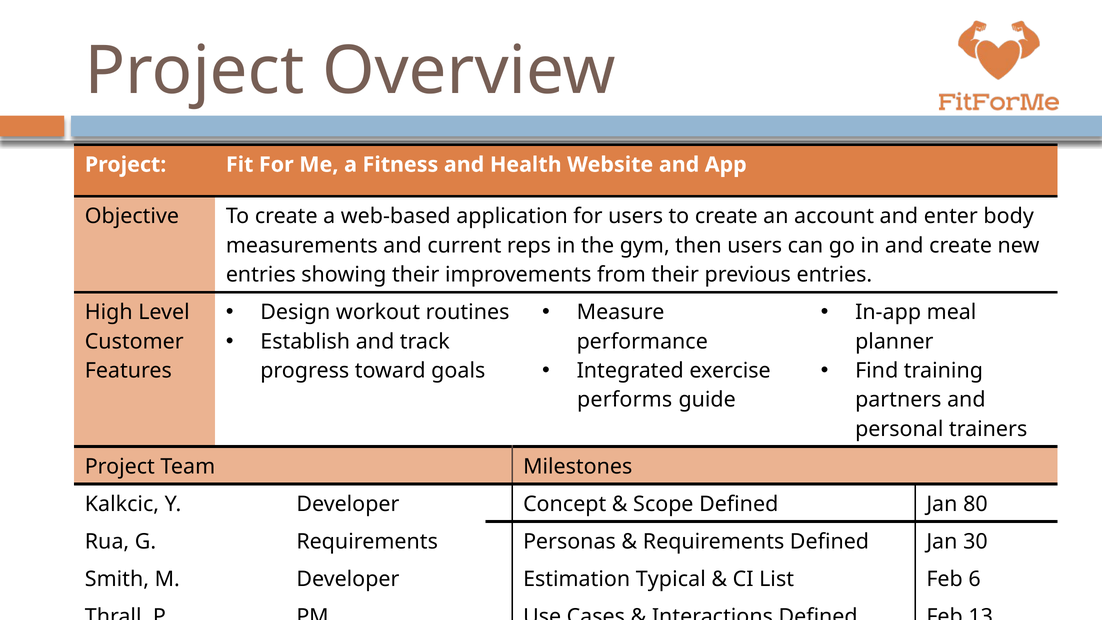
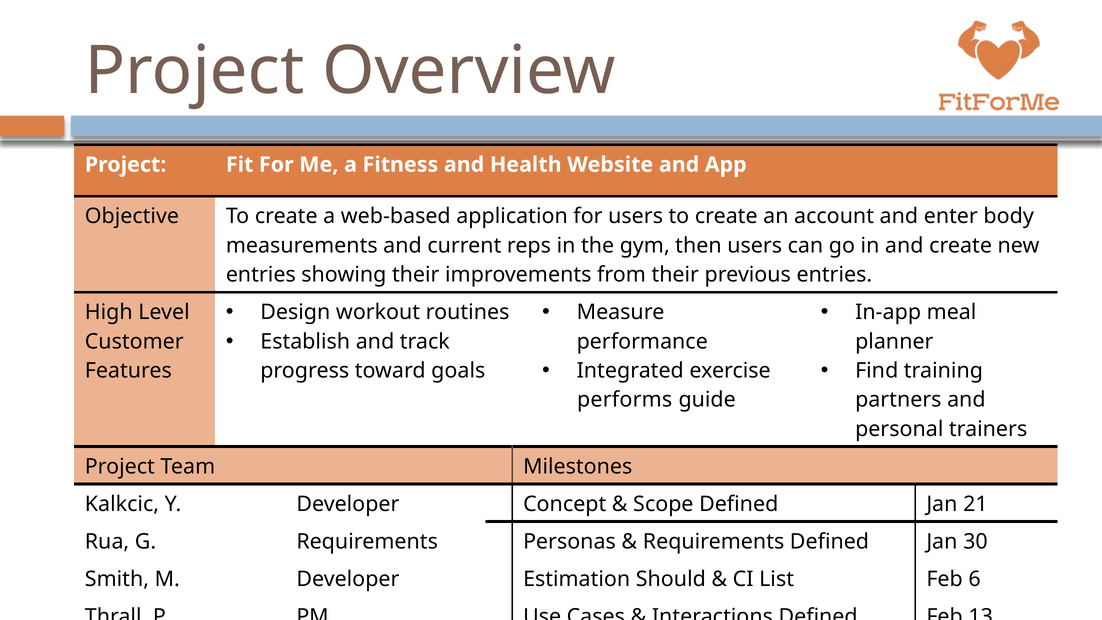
80: 80 -> 21
Typical: Typical -> Should
